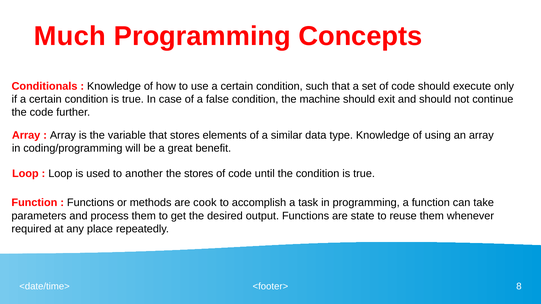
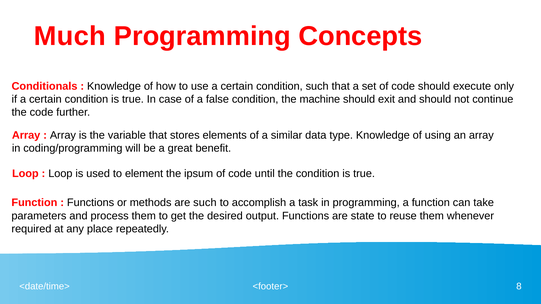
another: another -> element
the stores: stores -> ipsum
are cook: cook -> such
